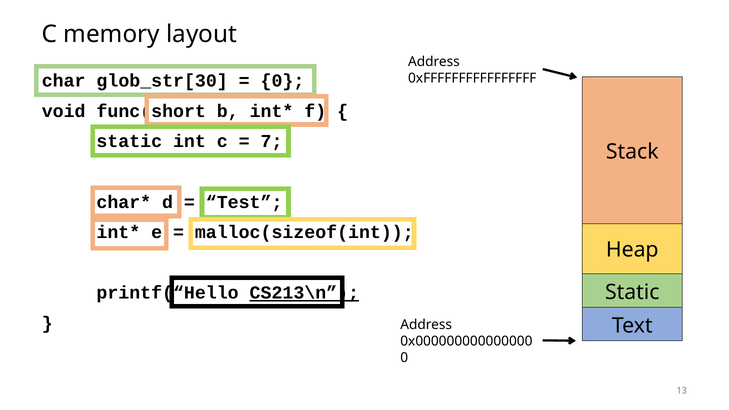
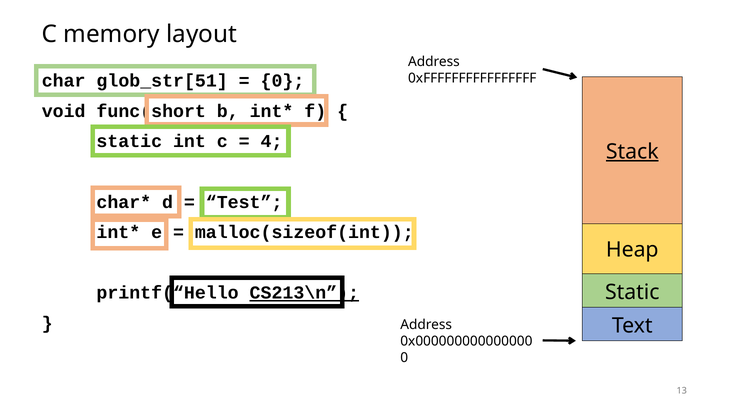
glob_str[30: glob_str[30 -> glob_str[51
7: 7 -> 4
Stack underline: none -> present
